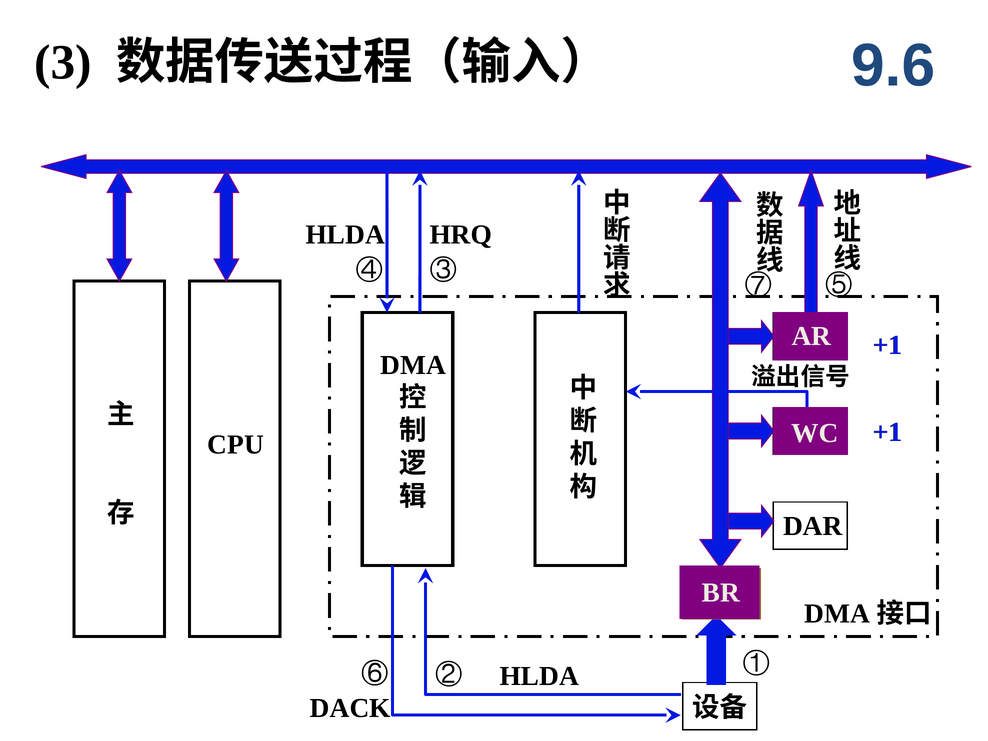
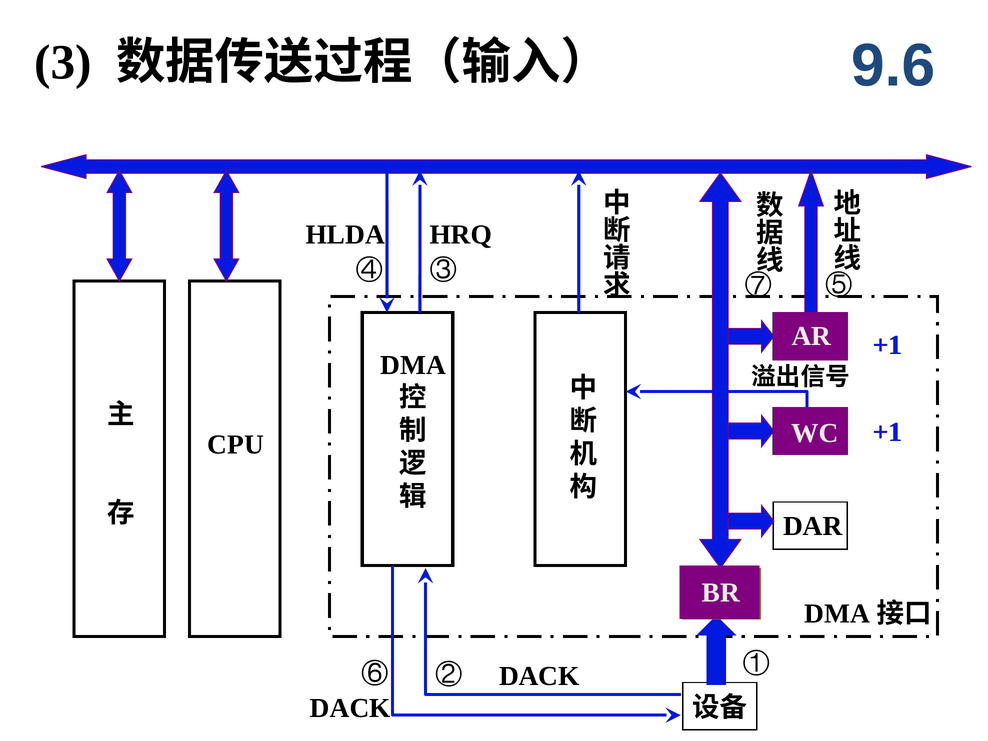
HLDA at (539, 676): HLDA -> DACK
